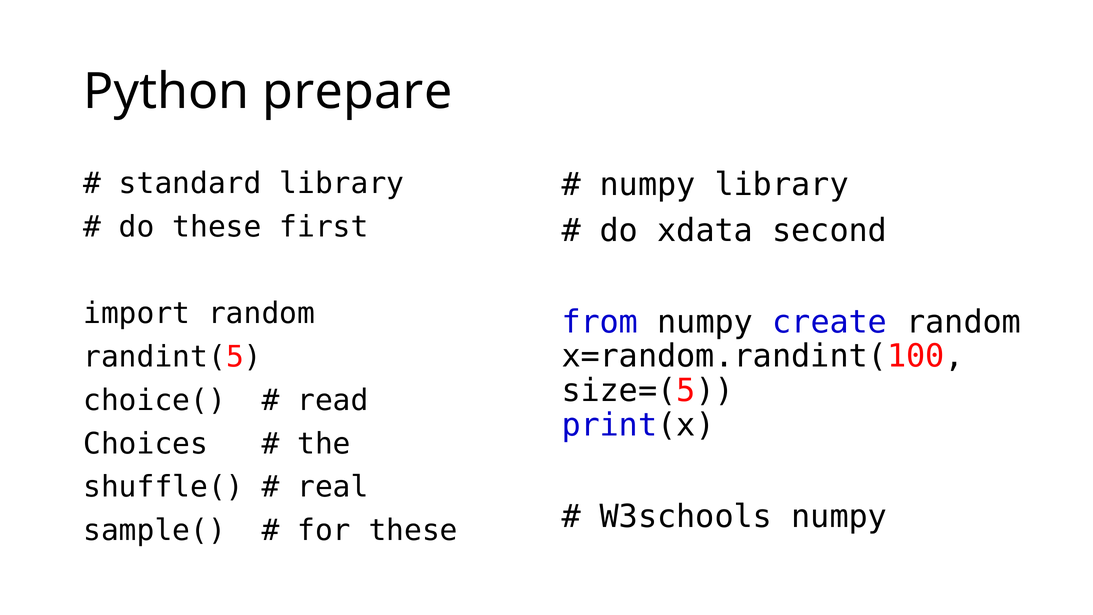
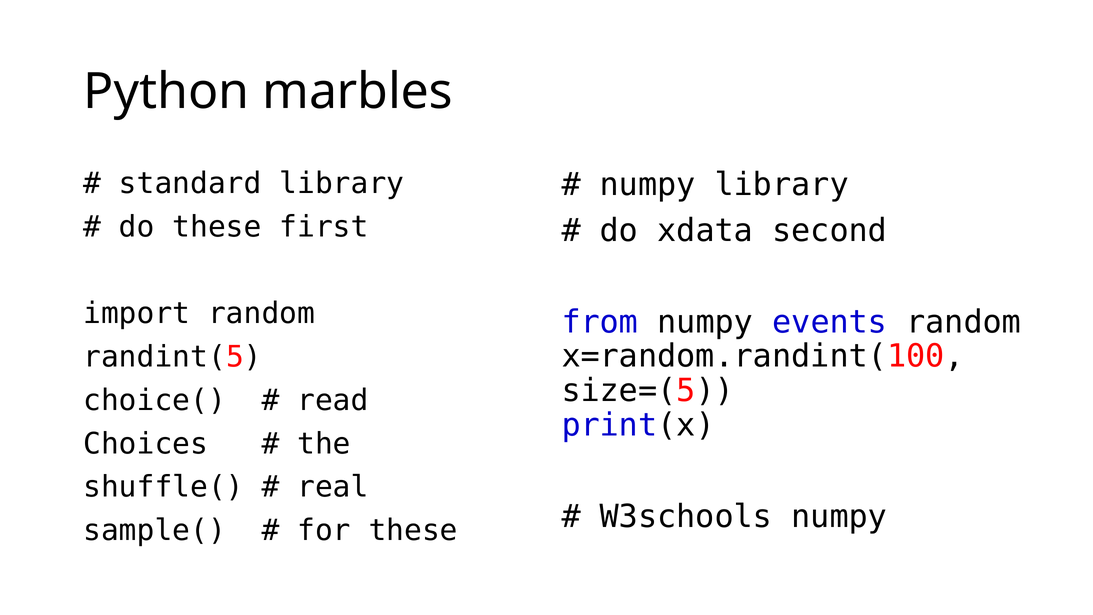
prepare: prepare -> marbles
create: create -> events
